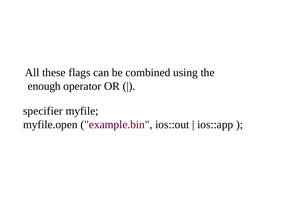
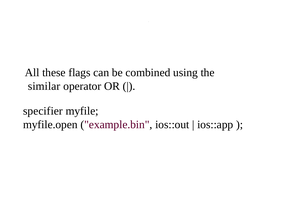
enough: enough -> similar
